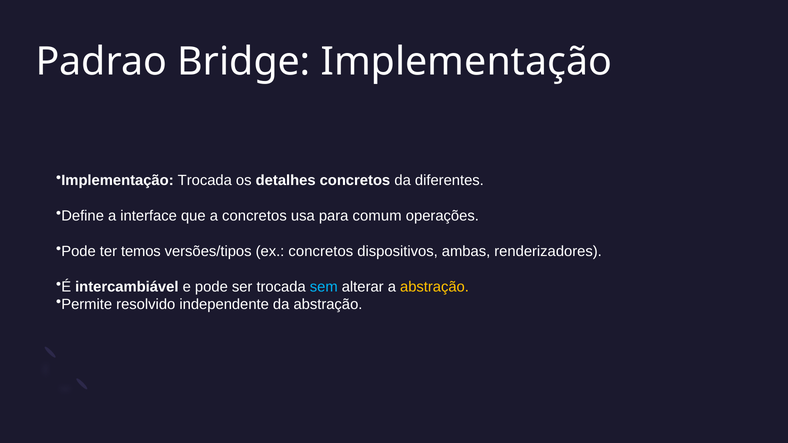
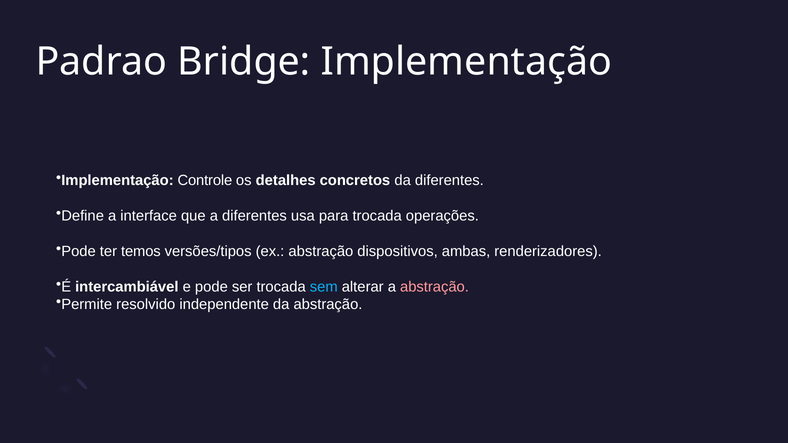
Implementação Trocada: Trocada -> Controle
a concretos: concretos -> diferentes
para comum: comum -> trocada
ex concretos: concretos -> abstração
abstração at (434, 287) colour: yellow -> pink
